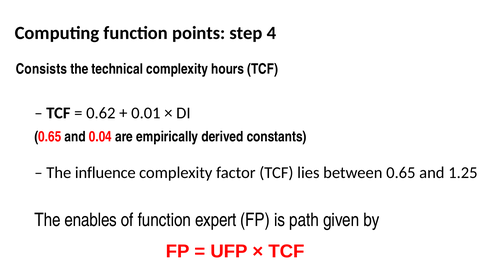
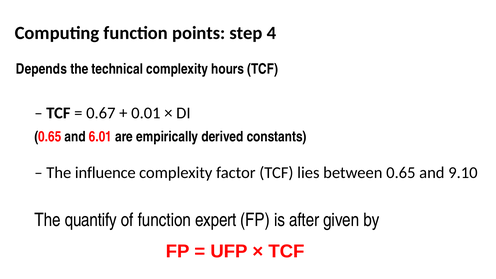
Consists: Consists -> Depends
0.62: 0.62 -> 0.67
0.04: 0.04 -> 6.01
1.25: 1.25 -> 9.10
enables: enables -> quantify
path: path -> after
